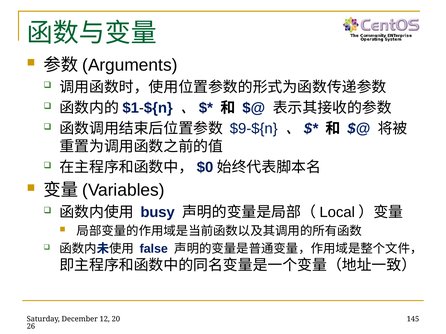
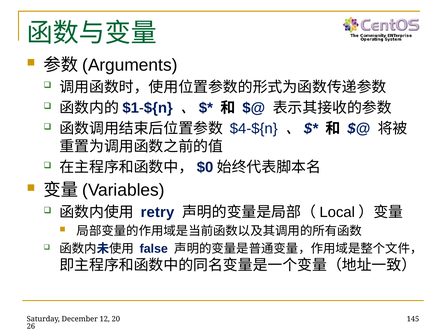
$9-${n: $9-${n -> $4-${n
busy: busy -> retry
